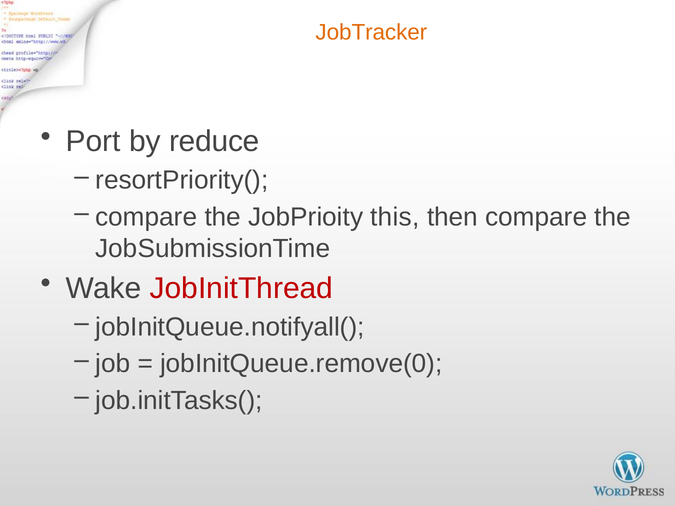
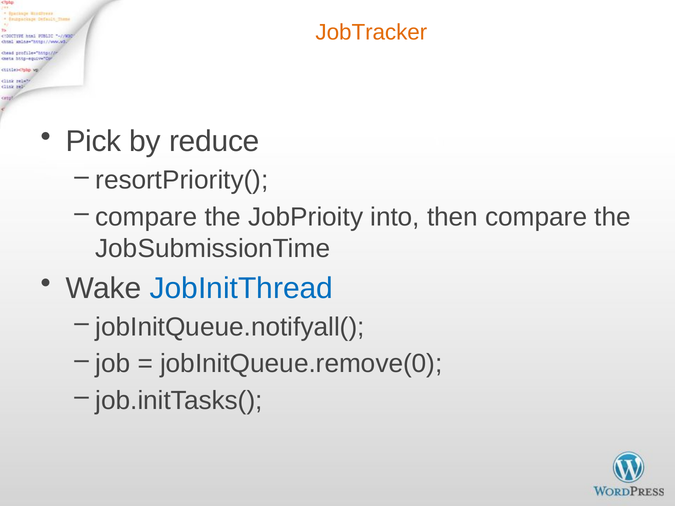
Port: Port -> Pick
this: this -> into
JobInitThread colour: red -> blue
